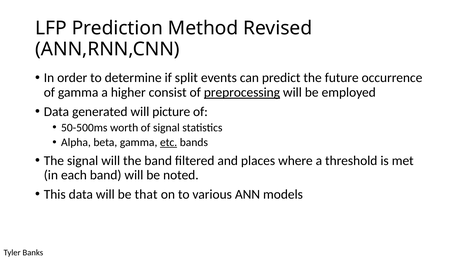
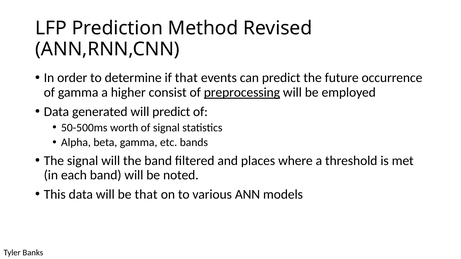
if split: split -> that
will picture: picture -> predict
etc underline: present -> none
